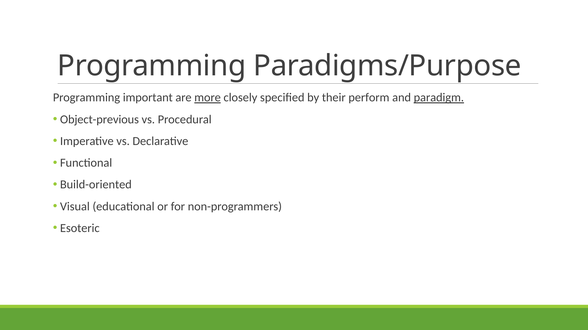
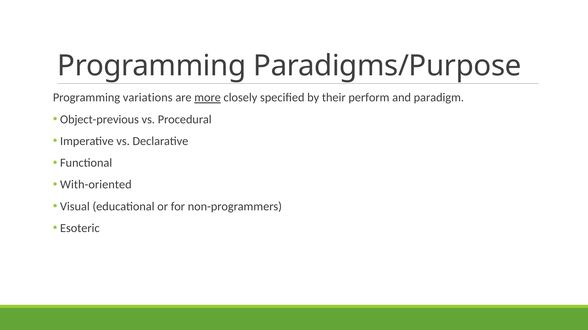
important: important -> variations
paradigm underline: present -> none
Build-oriented: Build-oriented -> With-oriented
